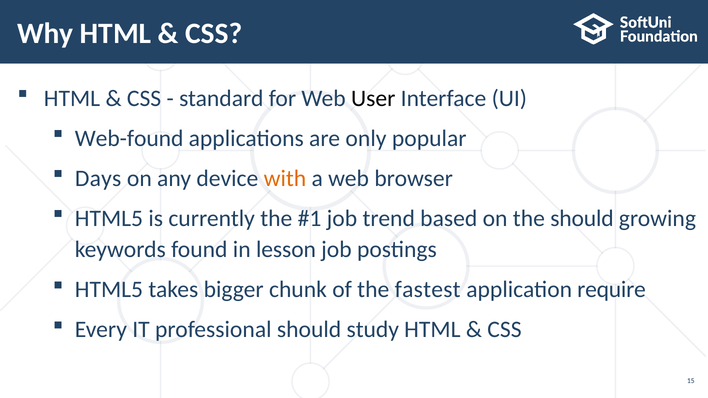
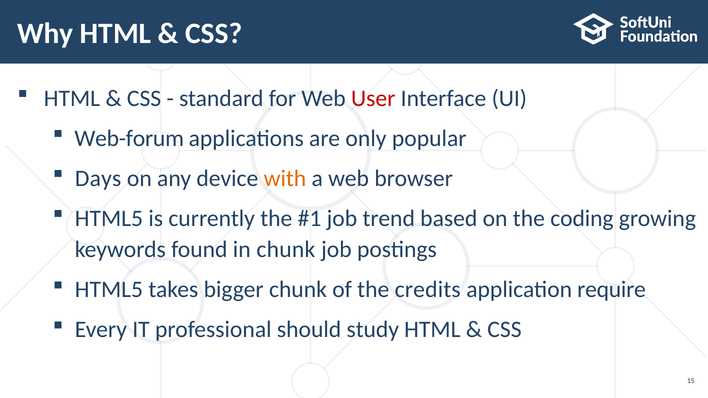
User colour: black -> red
Web-found: Web-found -> Web-forum
the should: should -> coding
in lesson: lesson -> chunk
fastest: fastest -> credits
